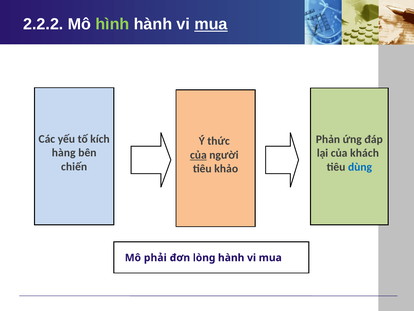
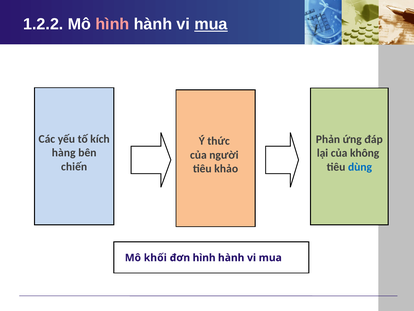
2.2.2: 2.2.2 -> 1.2.2
hình at (112, 24) colour: light green -> pink
khách: khách -> không
của at (198, 155) underline: present -> none
phải: phải -> khối
đơn lòng: lòng -> hình
